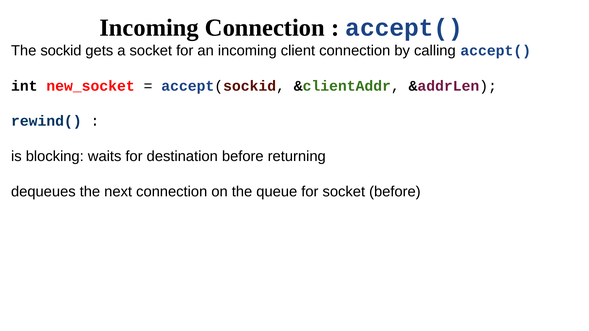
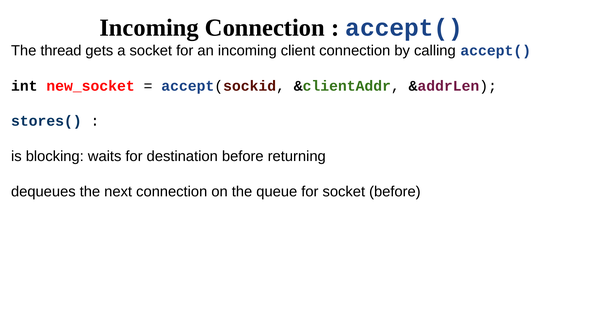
sockid: sockid -> thread
rewind(: rewind( -> stores(
